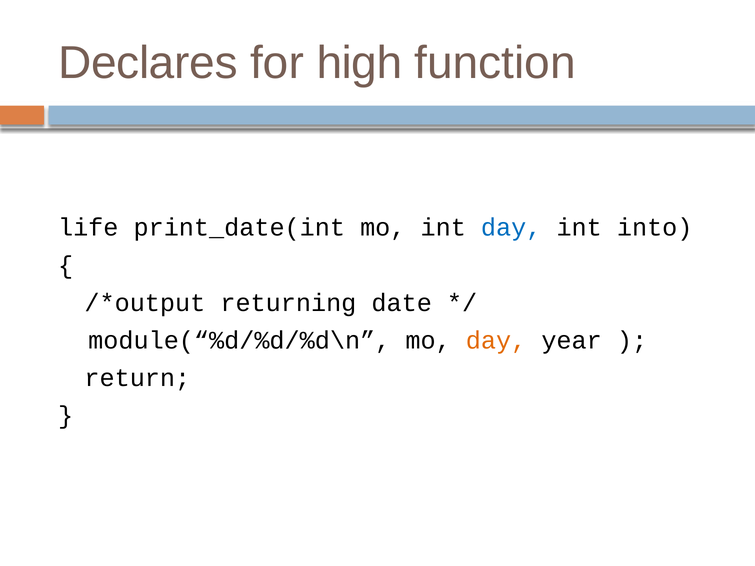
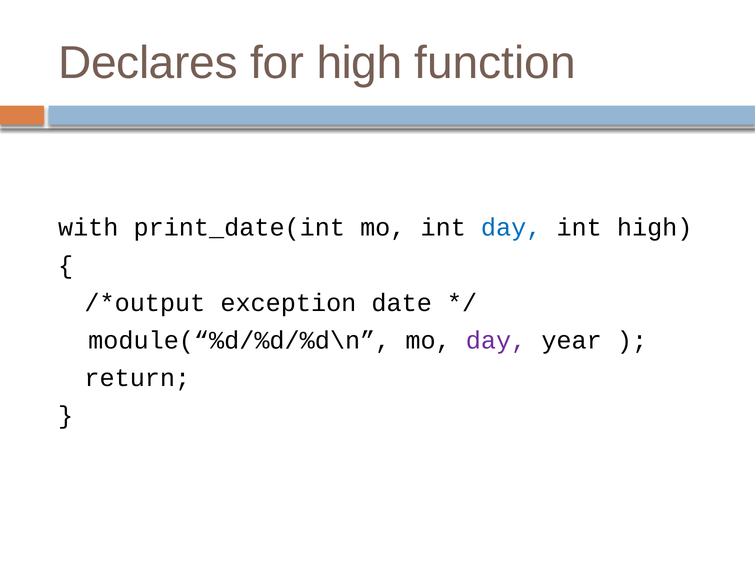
life: life -> with
int into: into -> high
returning: returning -> exception
day at (496, 340) colour: orange -> purple
